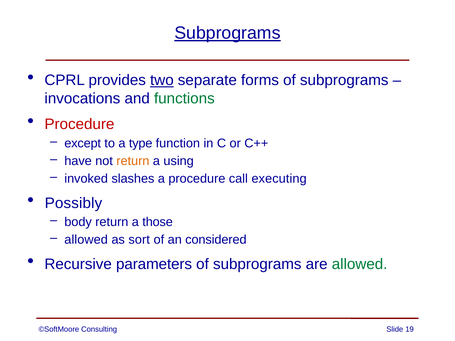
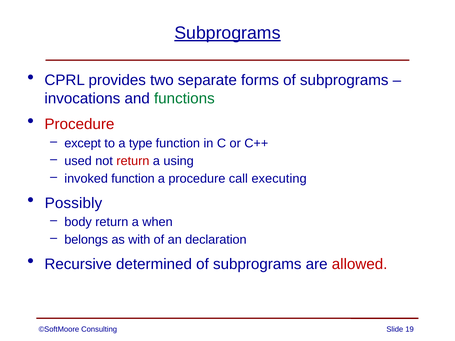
two underline: present -> none
have: have -> used
return at (133, 161) colour: orange -> red
invoked slashes: slashes -> function
those: those -> when
allowed at (86, 240): allowed -> belongs
sort: sort -> with
considered: considered -> declaration
parameters: parameters -> determined
allowed at (360, 264) colour: green -> red
